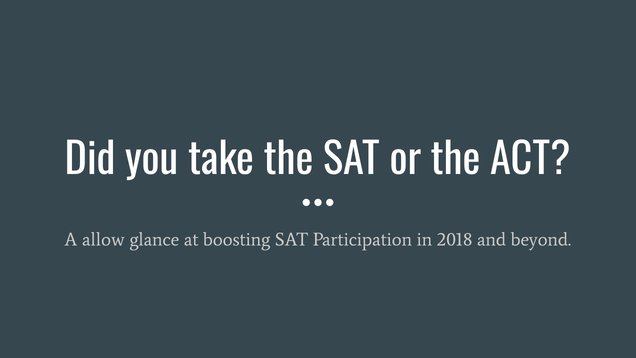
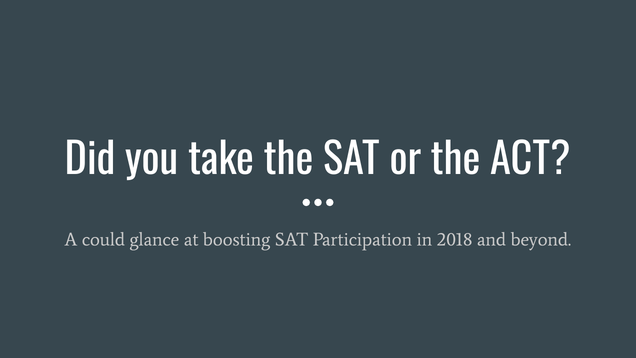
allow: allow -> could
